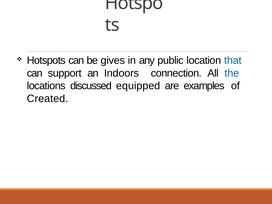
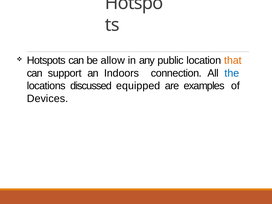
gives: gives -> allow
that colour: blue -> orange
Created: Created -> Devices
